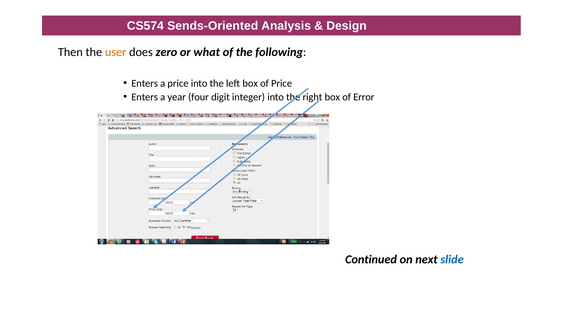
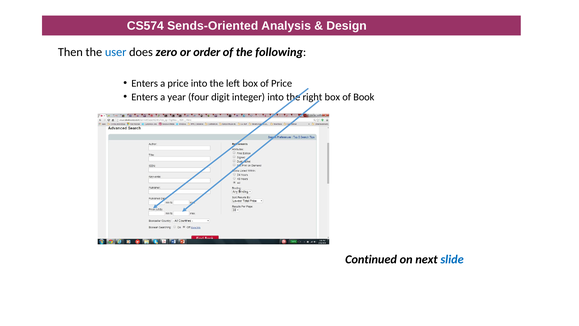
user colour: orange -> blue
what: what -> order
Error: Error -> Book
